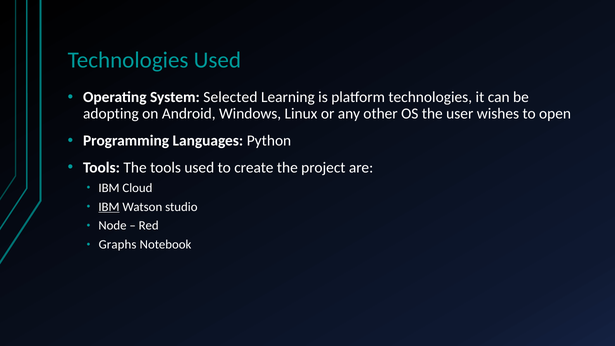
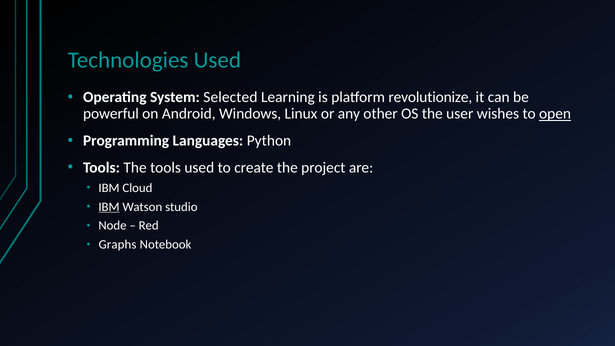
platform technologies: technologies -> revolutionize
adopting: adopting -> powerful
open underline: none -> present
